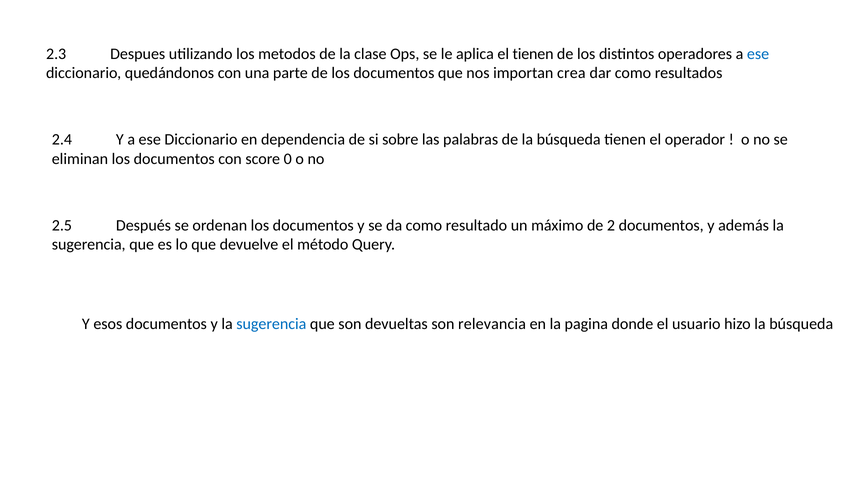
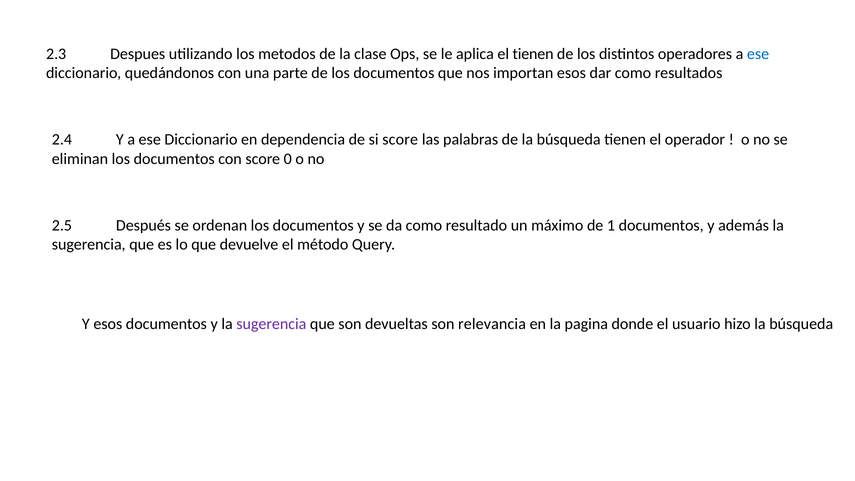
importan crea: crea -> esos
si sobre: sobre -> score
2: 2 -> 1
sugerencia at (271, 324) colour: blue -> purple
